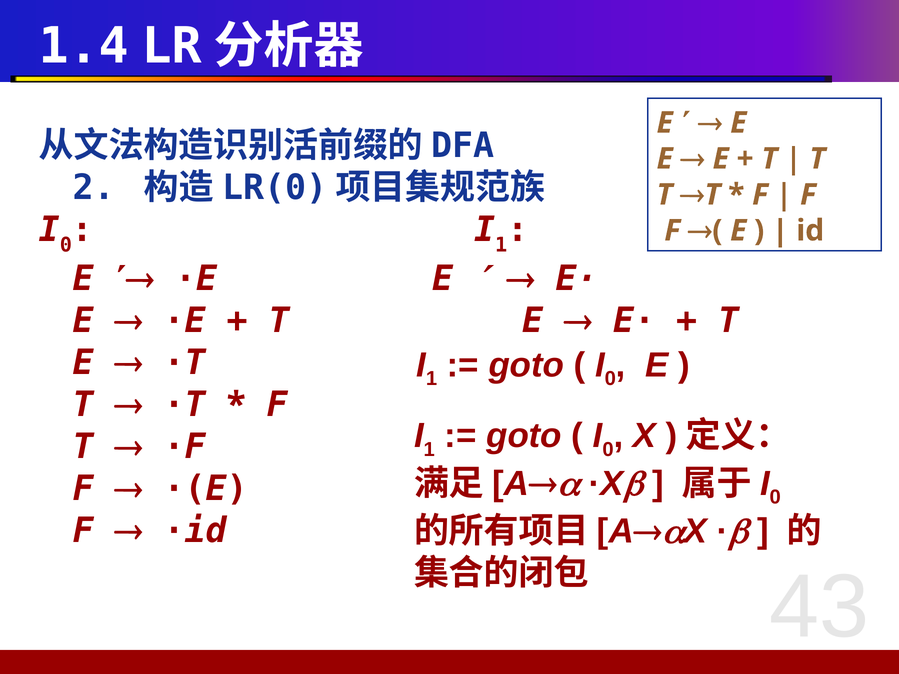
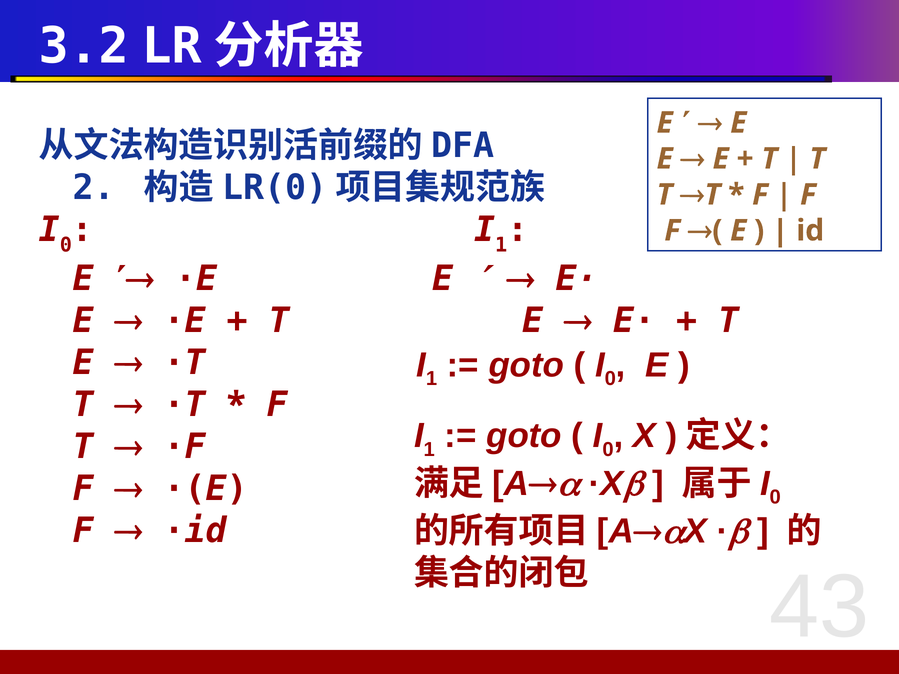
1.4: 1.4 -> 3.2
